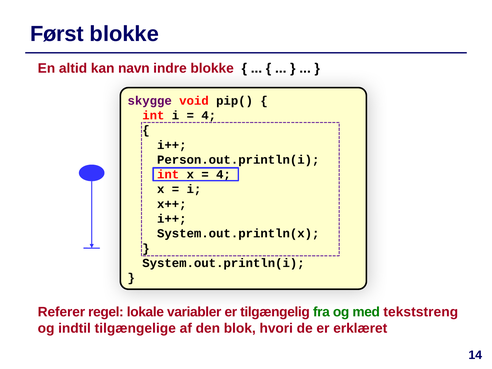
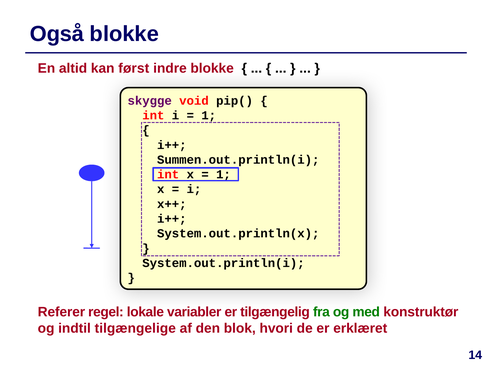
Først: Først -> Også
navn: navn -> først
4 at (209, 115): 4 -> 1
Person.out.println(i: Person.out.println(i -> Summen.out.println(i
4 at (223, 175): 4 -> 1
tekststreng: tekststreng -> konstruktør
